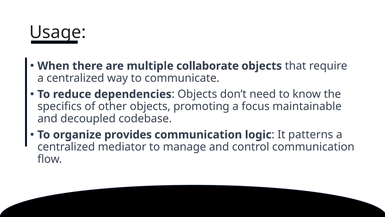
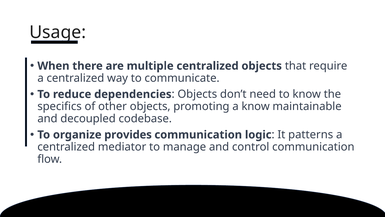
multiple collaborate: collaborate -> centralized
a focus: focus -> know
